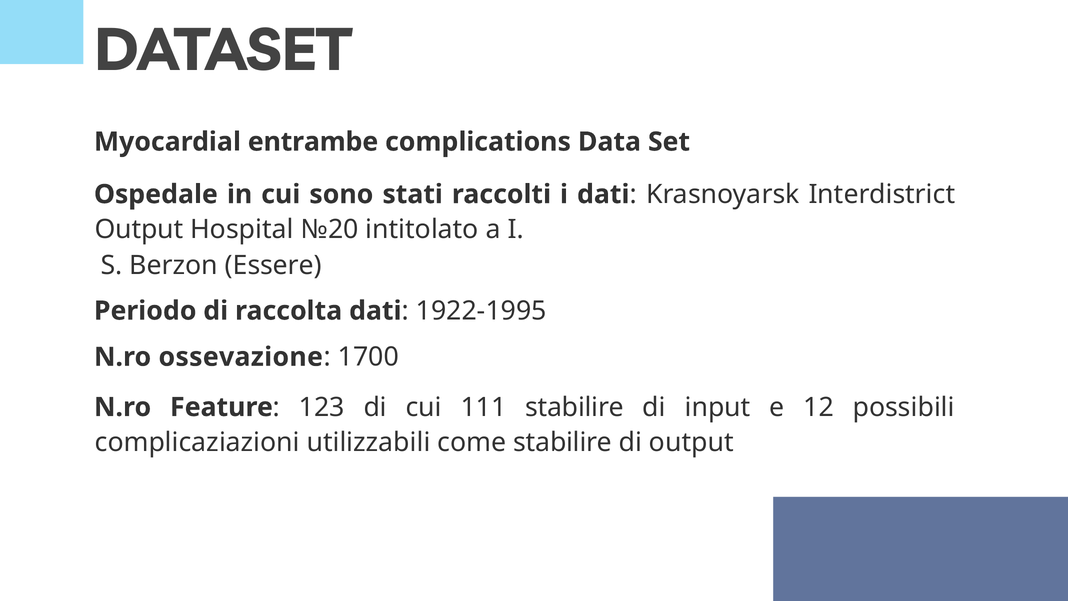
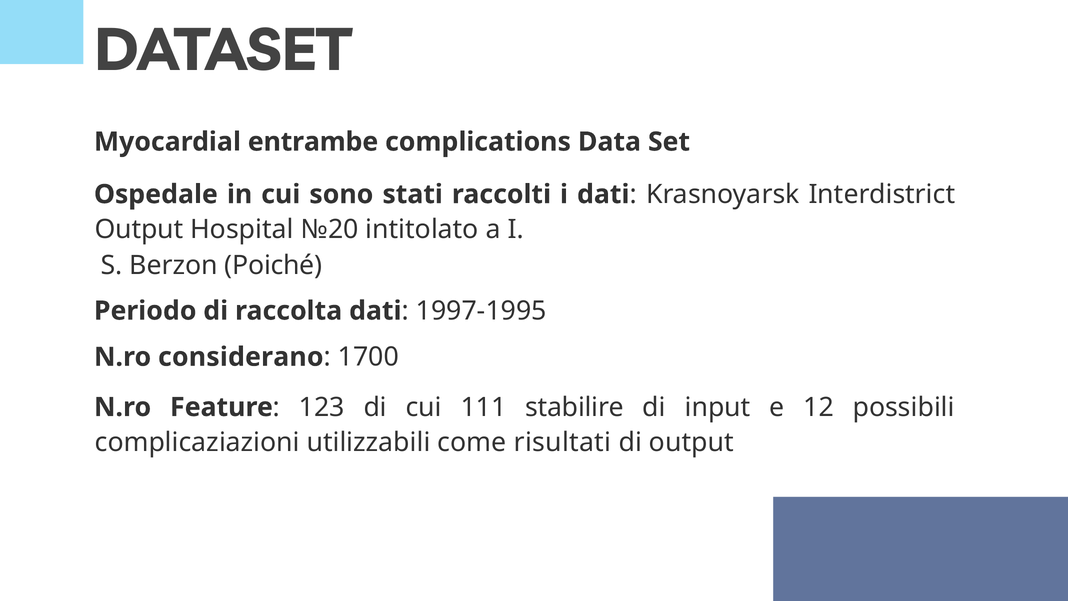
Essere: Essere -> Poiché
1922-1995: 1922-1995 -> 1997-1995
ossevazione: ossevazione -> considerano
come stabilire: stabilire -> risultati
